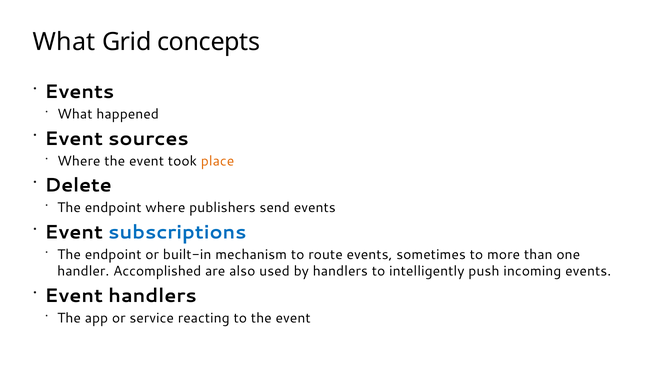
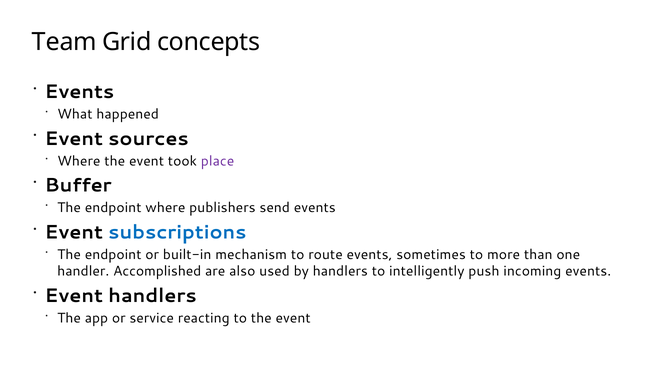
What at (64, 42): What -> Team
place colour: orange -> purple
Delete: Delete -> Buffer
